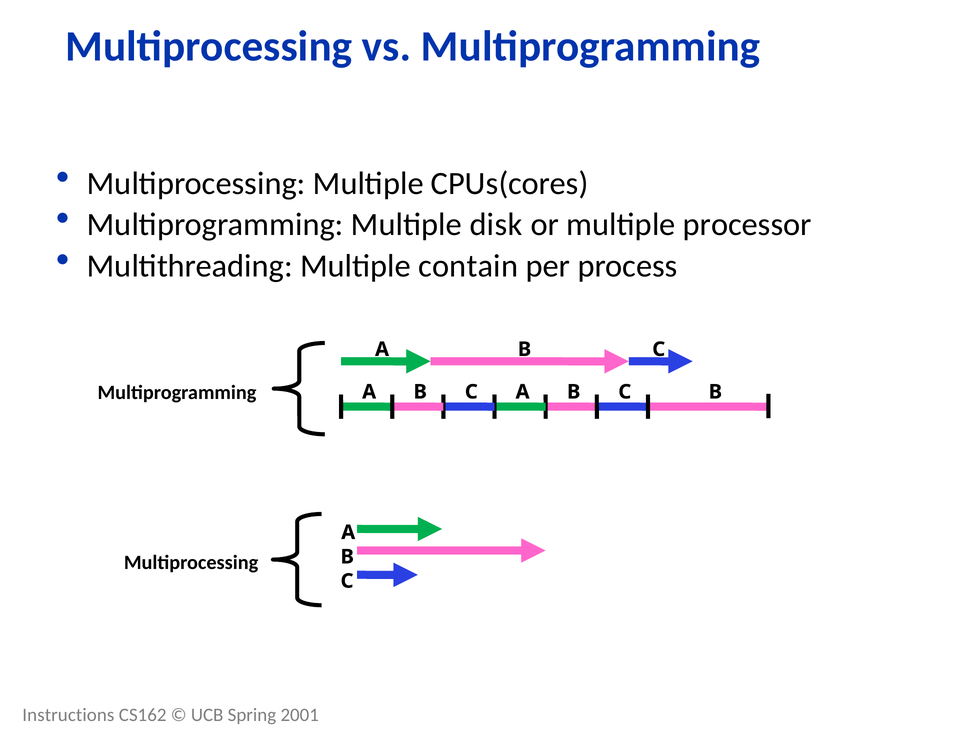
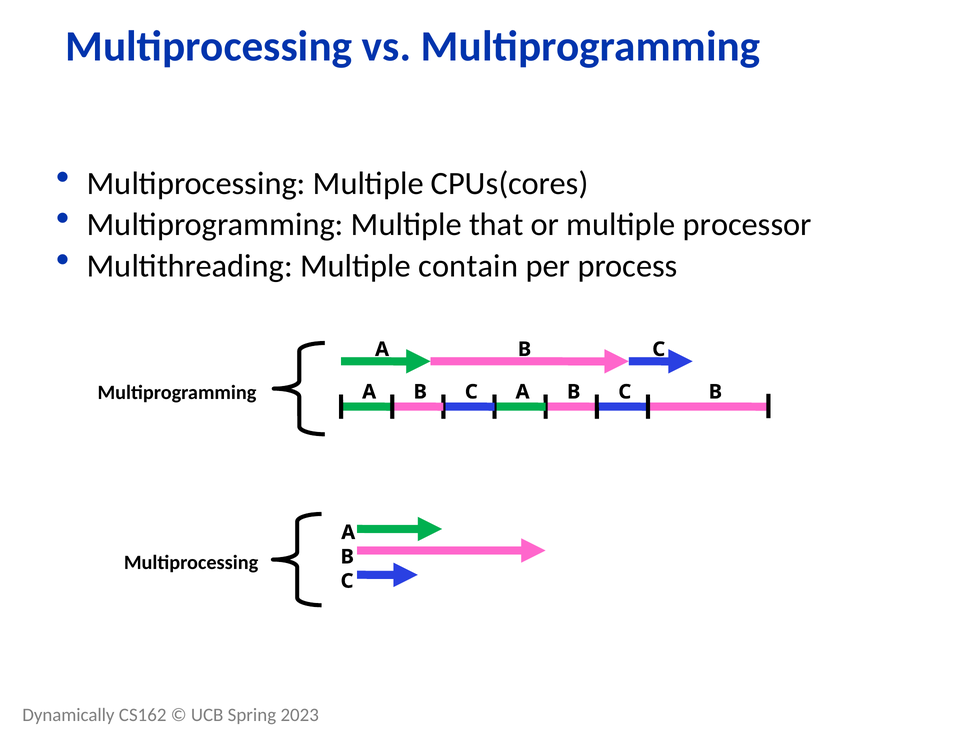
disk: disk -> that
Instructions: Instructions -> Dynamically
2001: 2001 -> 2023
